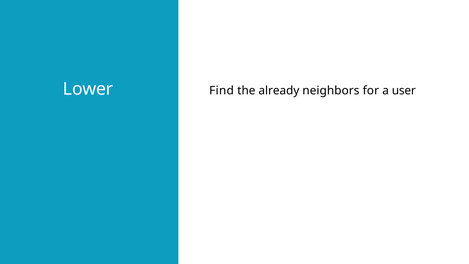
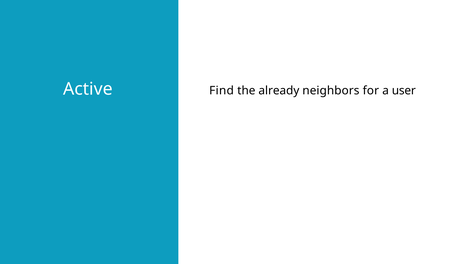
Lower: Lower -> Active
